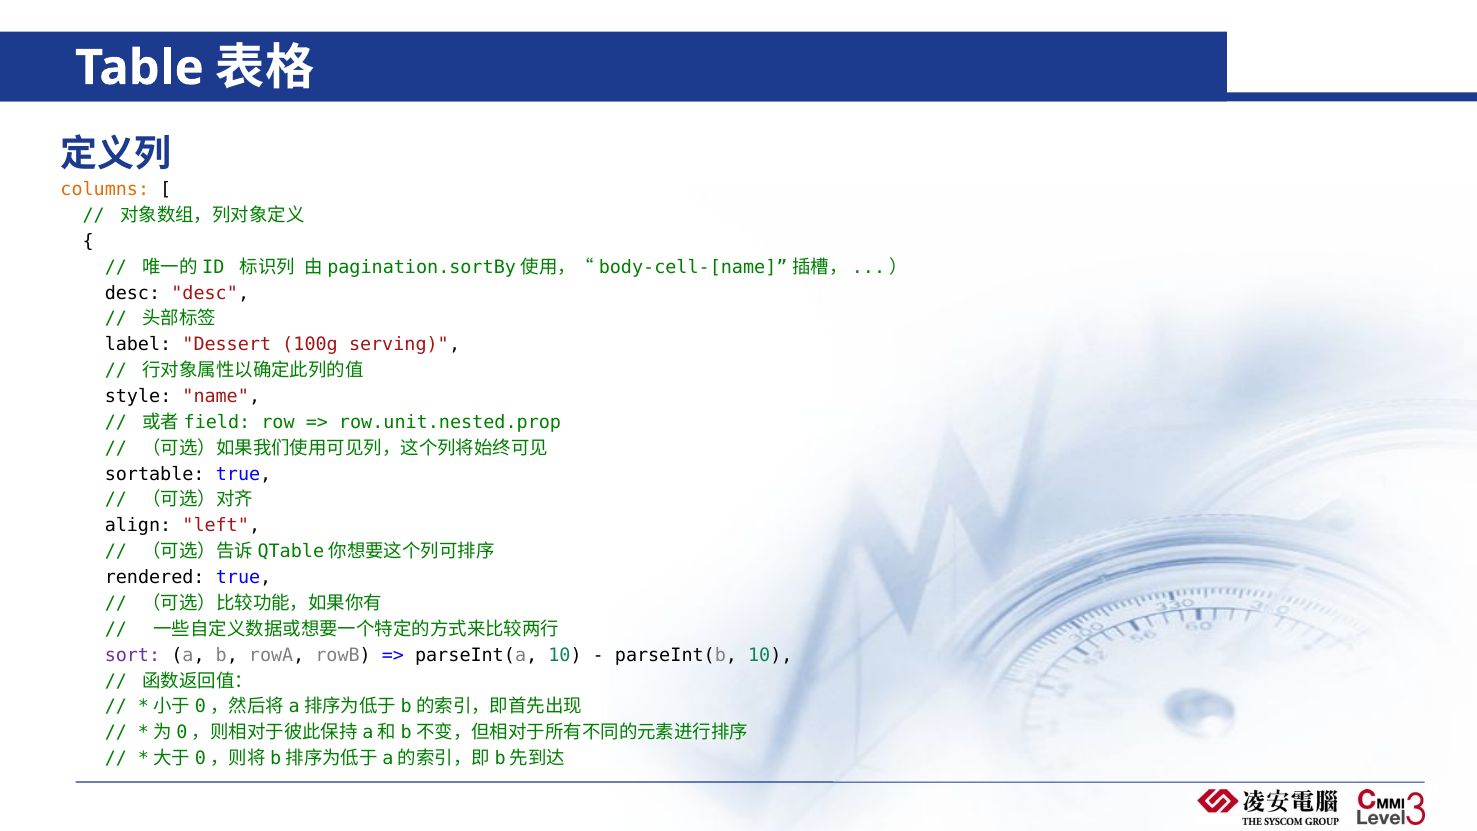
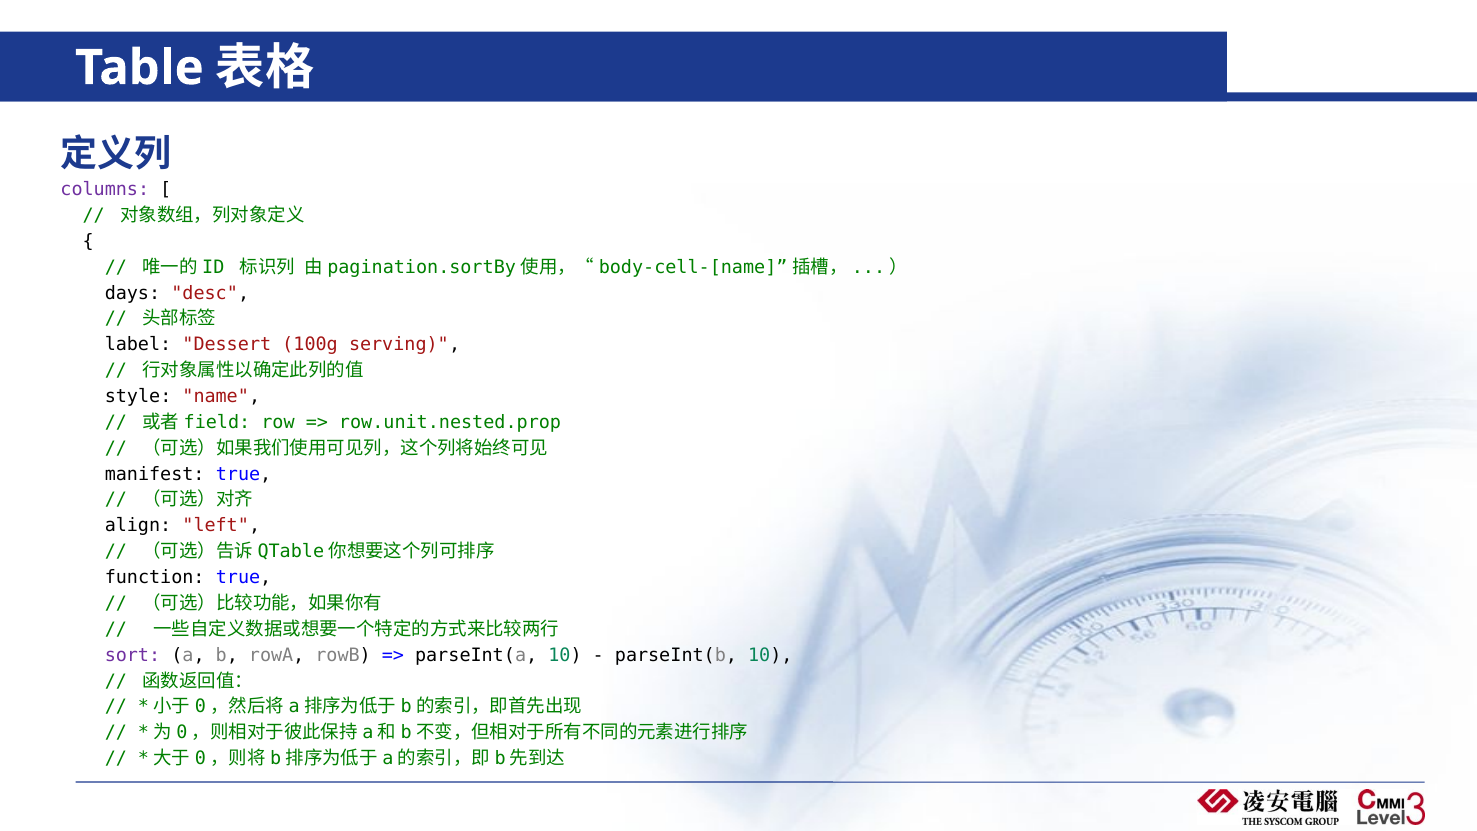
columns colour: orange -> purple
desc at (132, 293): desc -> days
sortable: sortable -> manifest
rendered: rendered -> function
